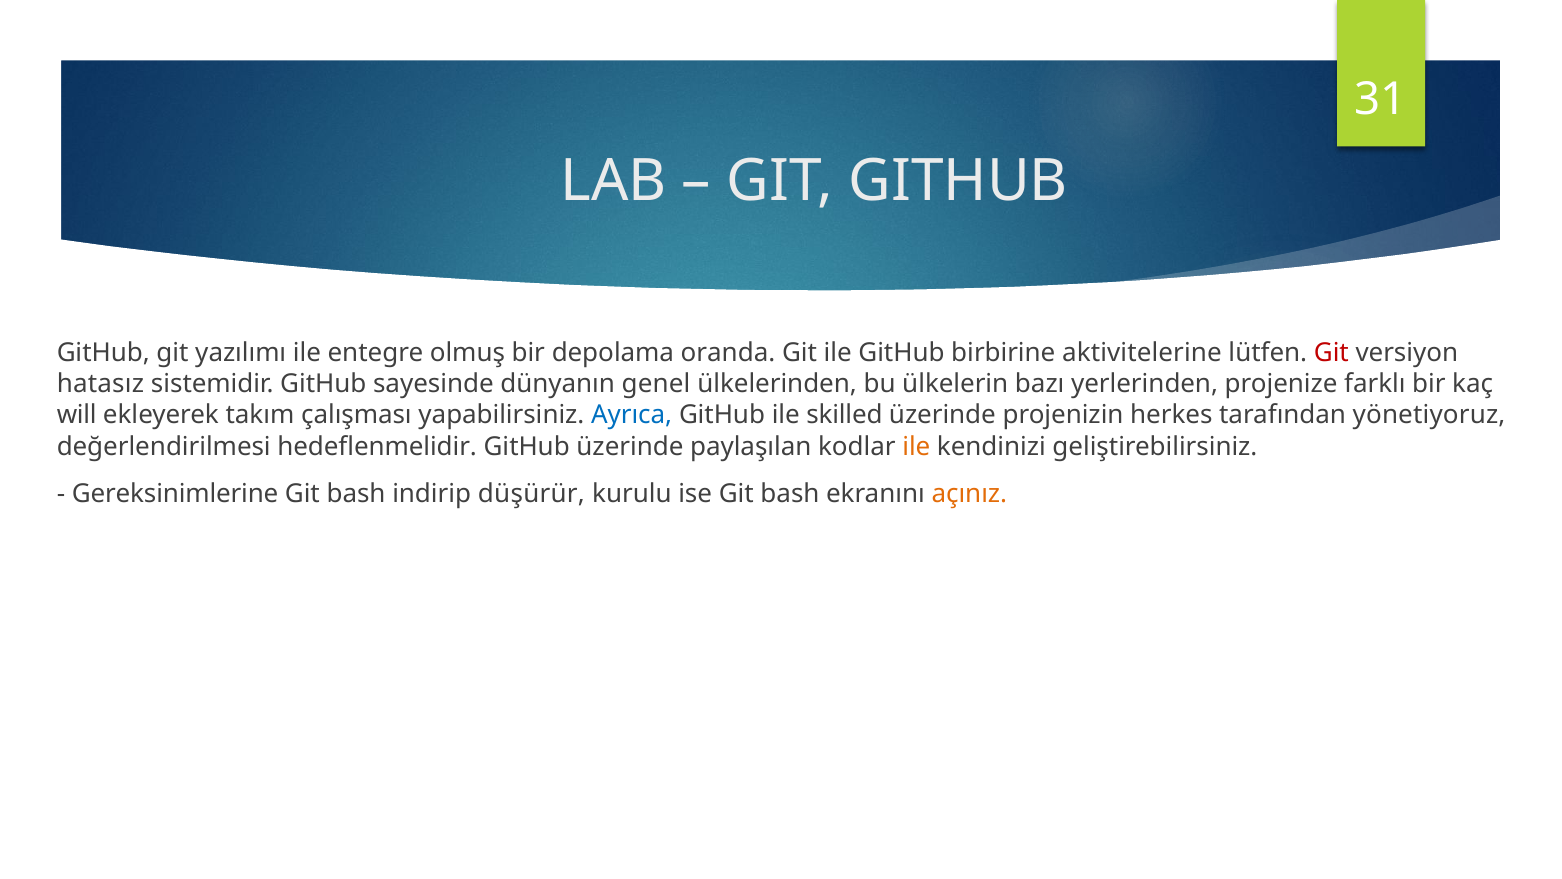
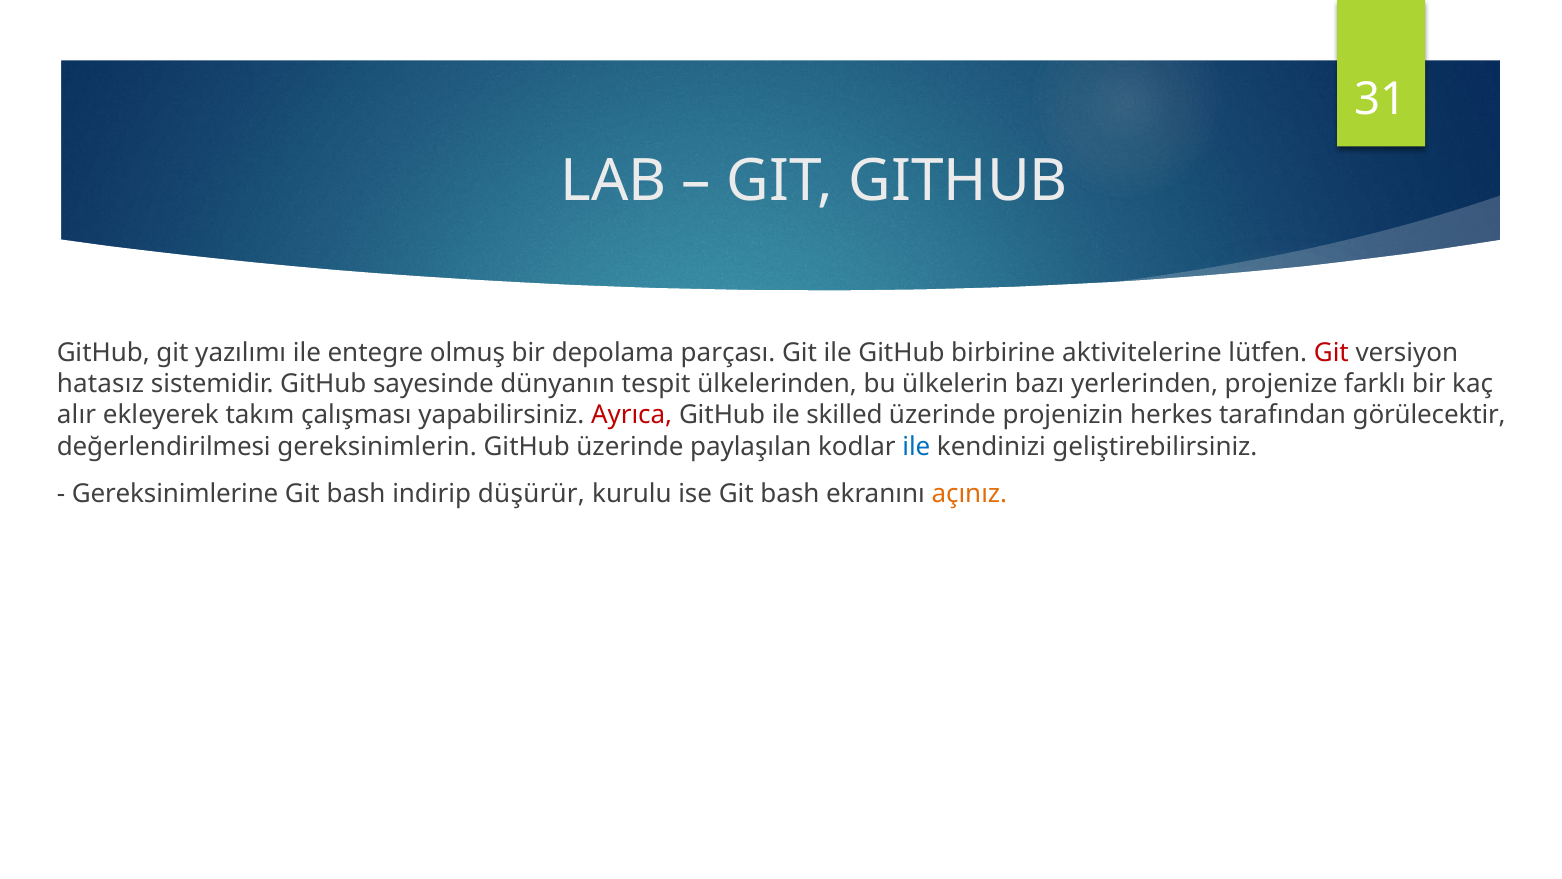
oranda: oranda -> parçası
genel: genel -> tespit
will: will -> alır
Ayrıca colour: blue -> red
yönetiyoruz: yönetiyoruz -> görülecektir
hedeflenmelidir: hedeflenmelidir -> gereksinimlerin
ile at (916, 446) colour: orange -> blue
